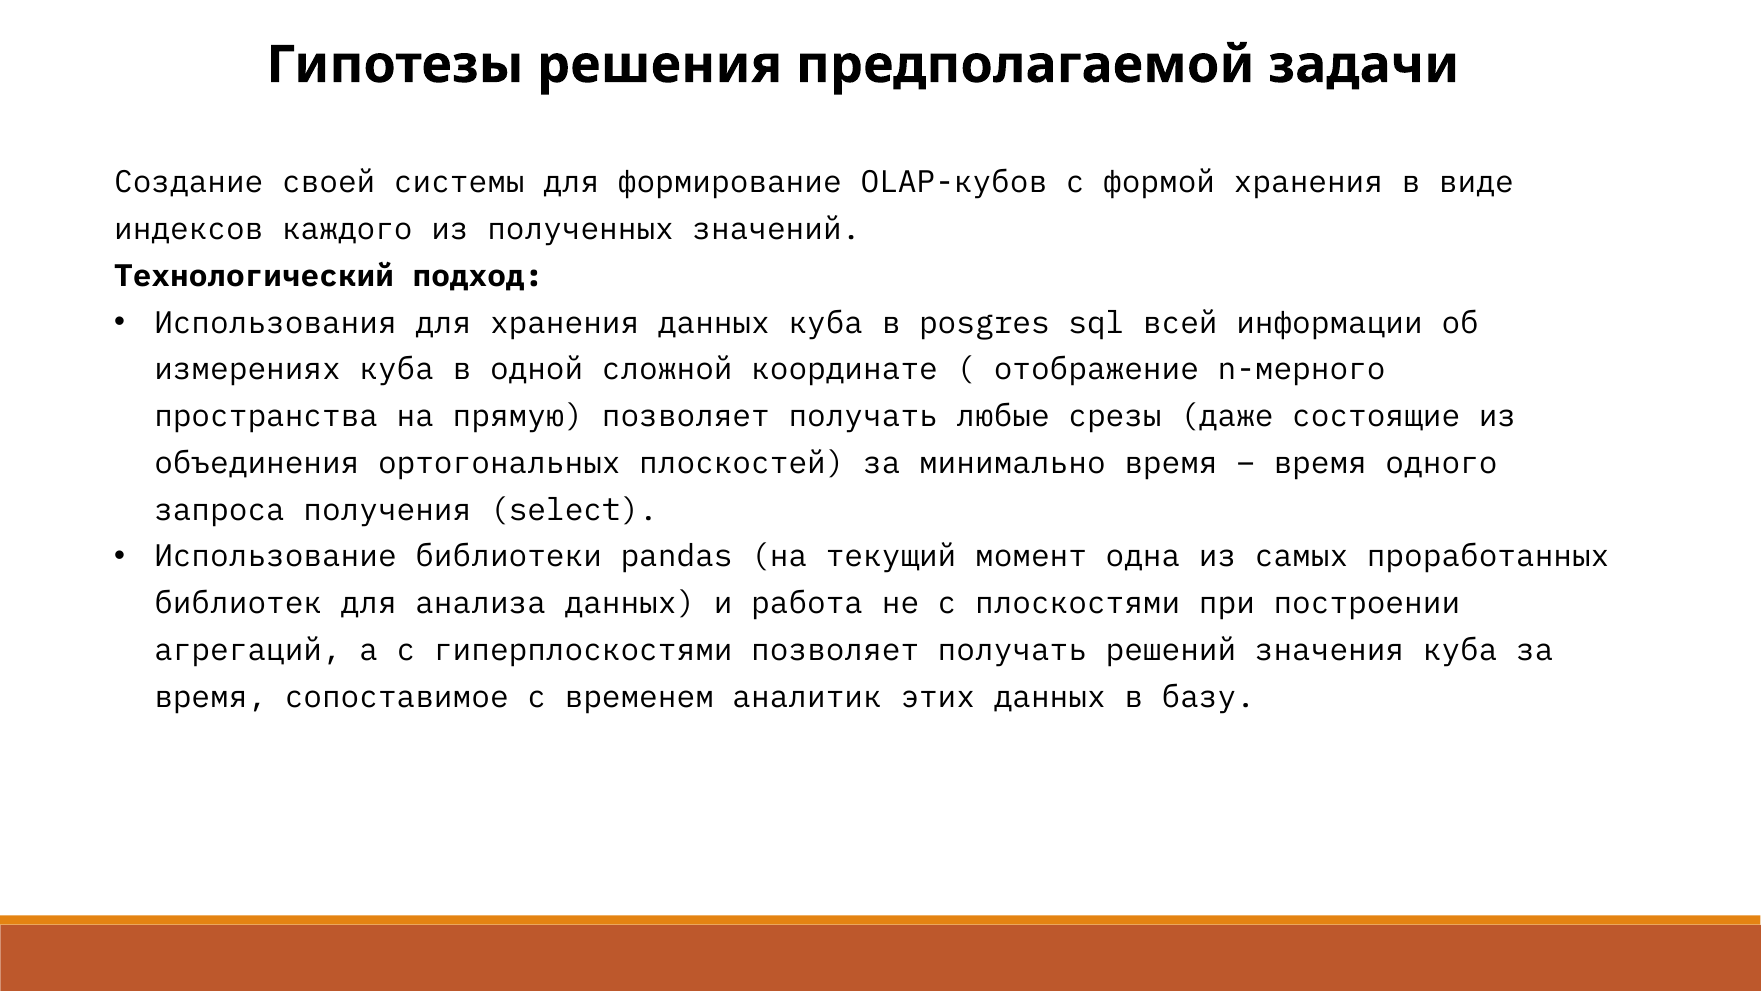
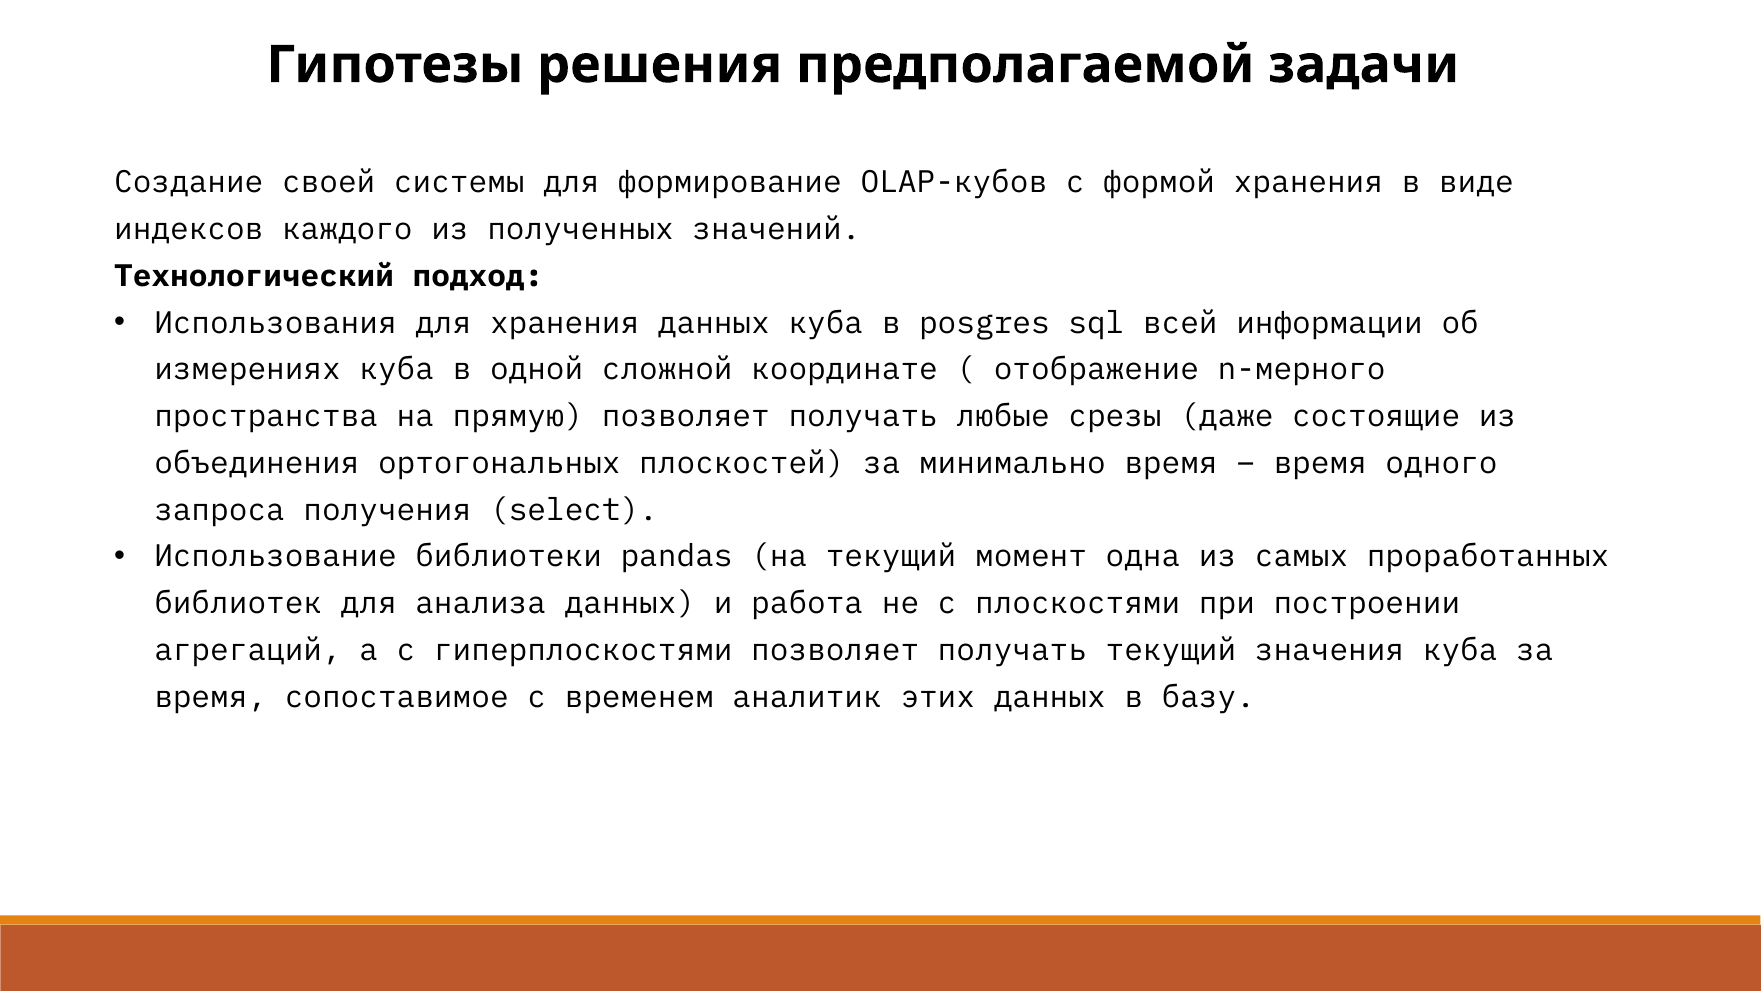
получать решений: решений -> текущий
